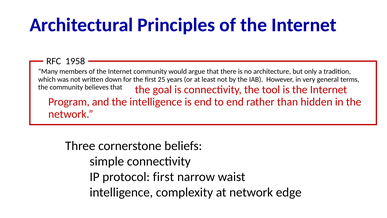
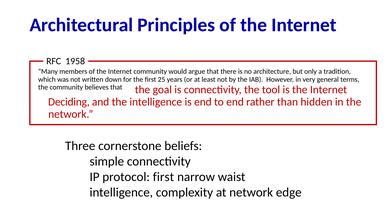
Program: Program -> Deciding
